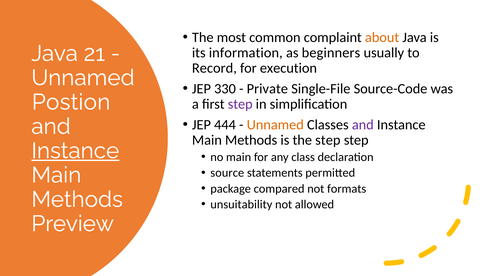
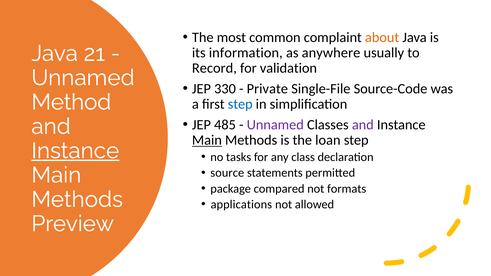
beginners: beginners -> anywhere
execution: execution -> validation
Postion: Postion -> Method
step at (240, 104) colour: purple -> blue
444: 444 -> 485
Unnamed at (275, 125) colour: orange -> purple
Main at (207, 140) underline: none -> present
the step: step -> loan
no main: main -> tasks
unsuitability: unsuitability -> applications
